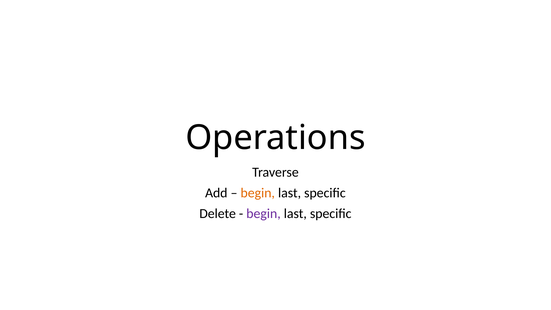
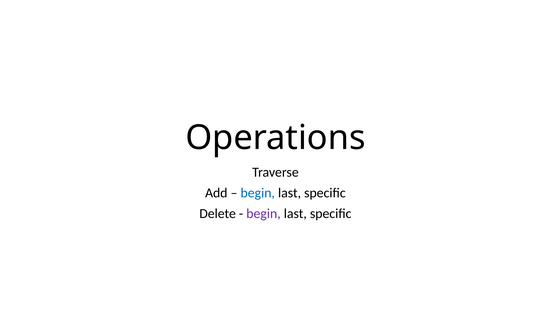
begin at (258, 193) colour: orange -> blue
